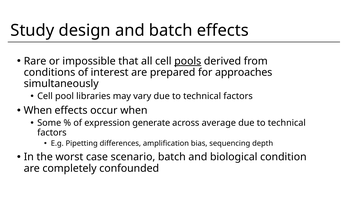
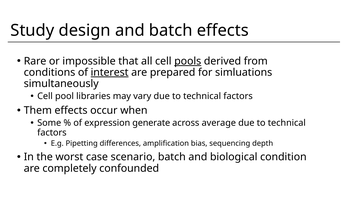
interest underline: none -> present
approaches: approaches -> simluations
When at (38, 111): When -> Them
